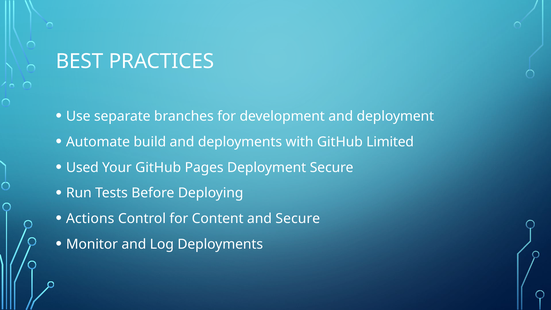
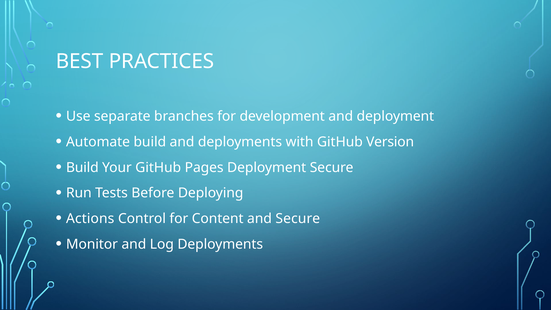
Limited: Limited -> Version
Used at (82, 167): Used -> Build
